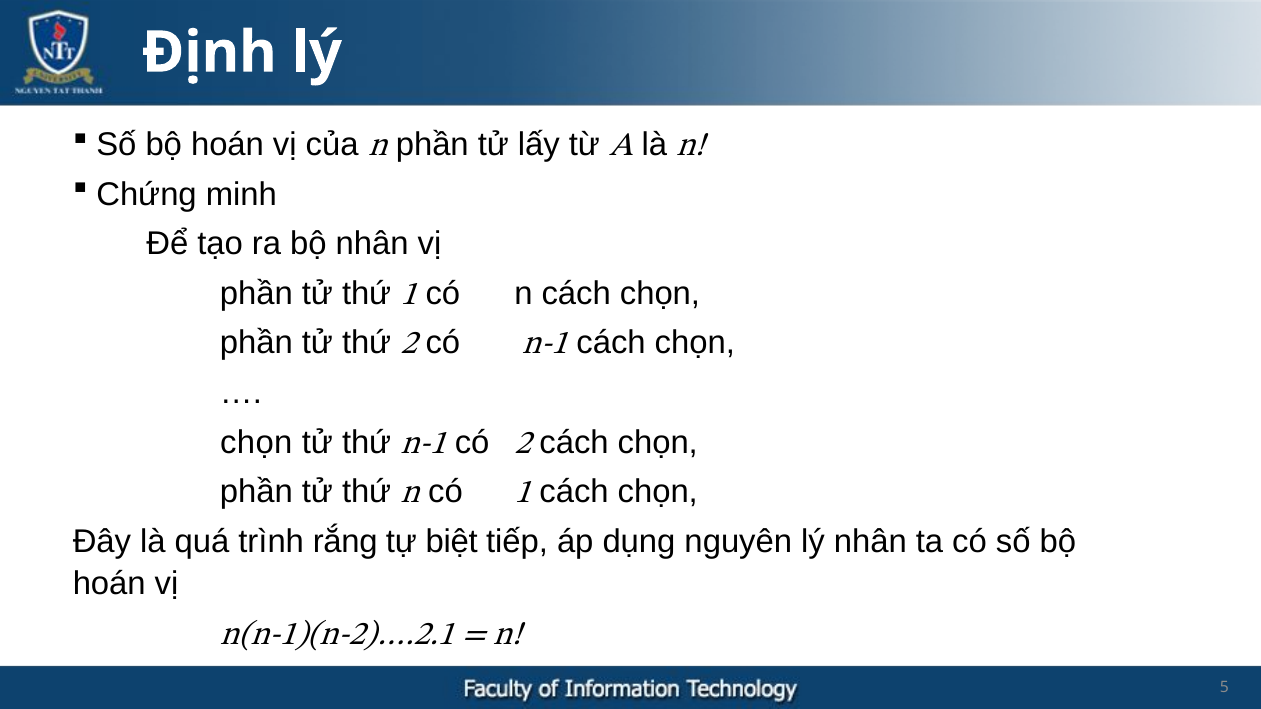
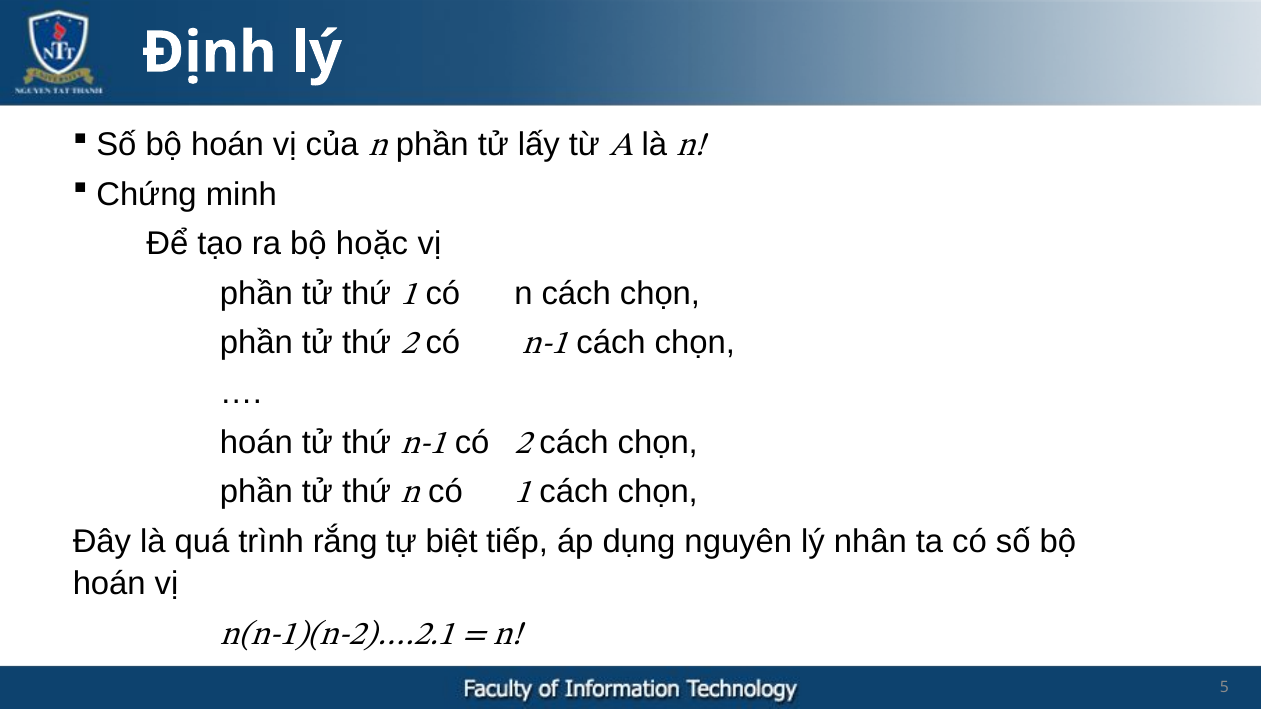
bộ nhân: nhân -> hoặc
chọn at (256, 442): chọn -> hoán
